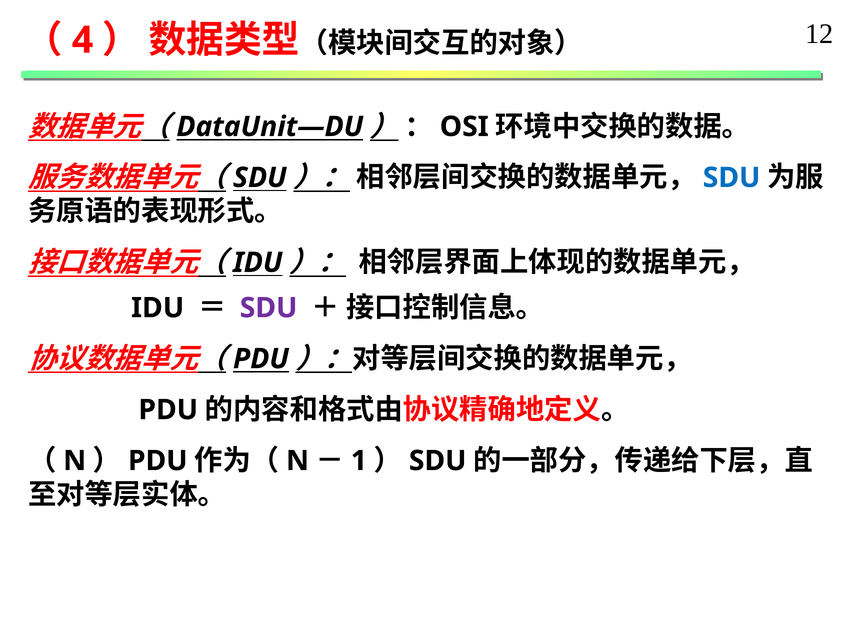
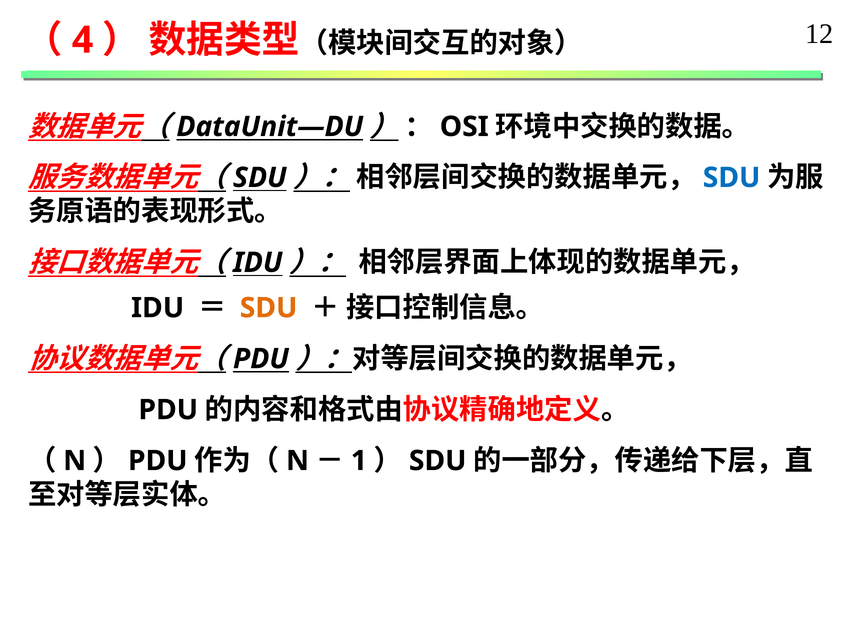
SDU at (269, 308) colour: purple -> orange
